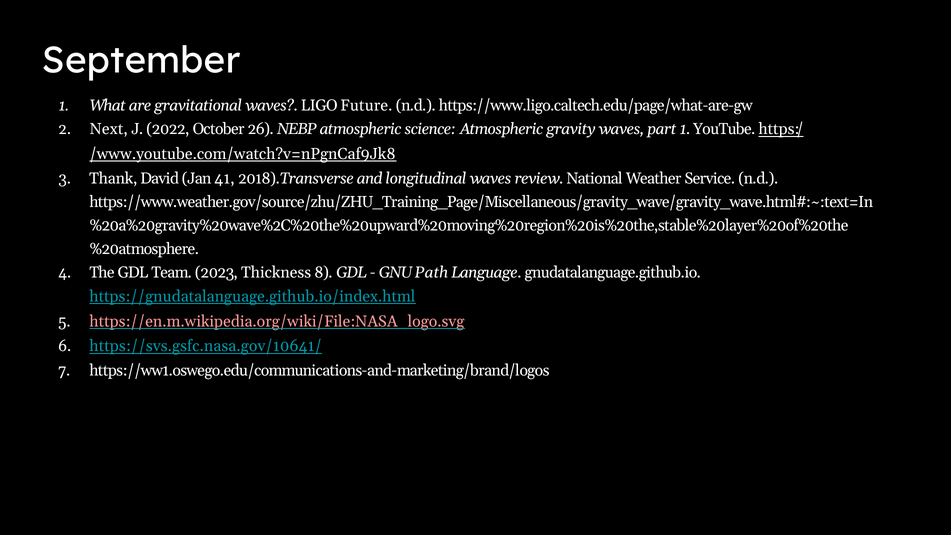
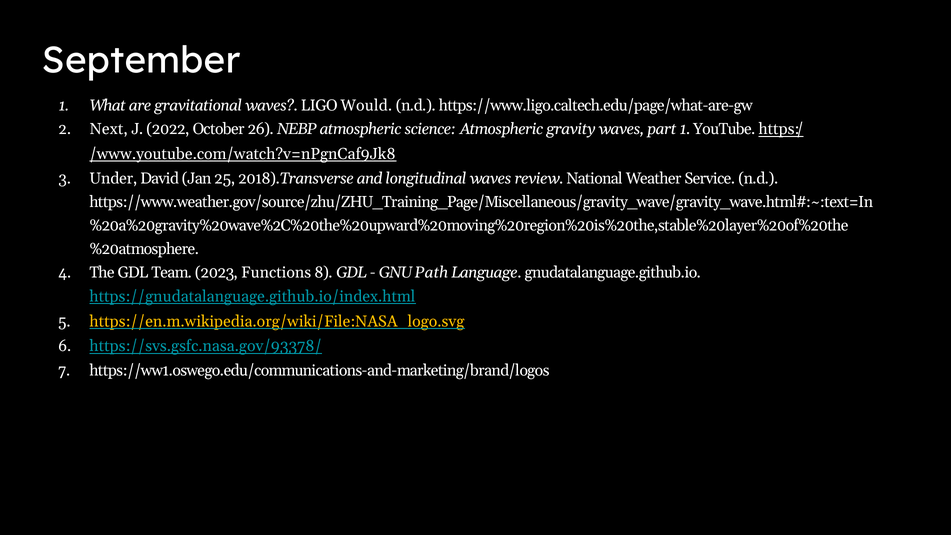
Future: Future -> Would
Thank: Thank -> Under
41: 41 -> 25
Thickness: Thickness -> Functions
https://en.m.wikipedia.org/wiki/File:NASA_logo.svg colour: pink -> yellow
https://svs.gsfc.nasa.gov/10641/: https://svs.gsfc.nasa.gov/10641/ -> https://svs.gsfc.nasa.gov/93378/
